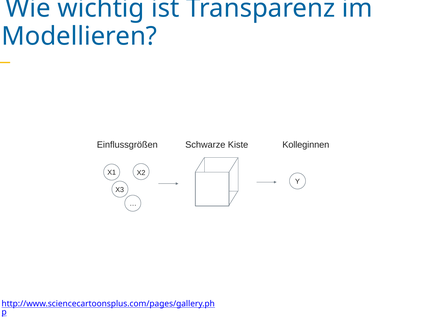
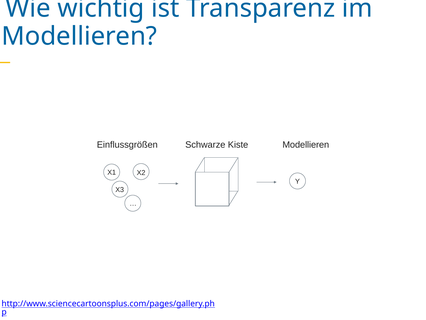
Einflussgrößen Kolleginnen: Kolleginnen -> Modellieren
